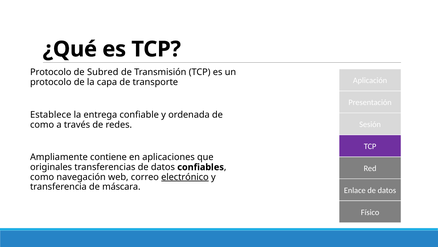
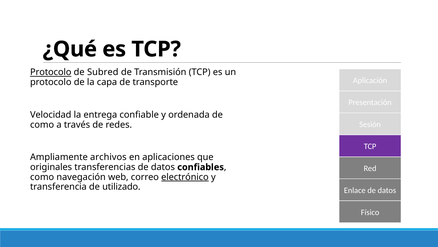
Protocolo at (51, 72) underline: none -> present
Establece: Establece -> Velocidad
contiene: contiene -> archivos
máscara: máscara -> utilizado
